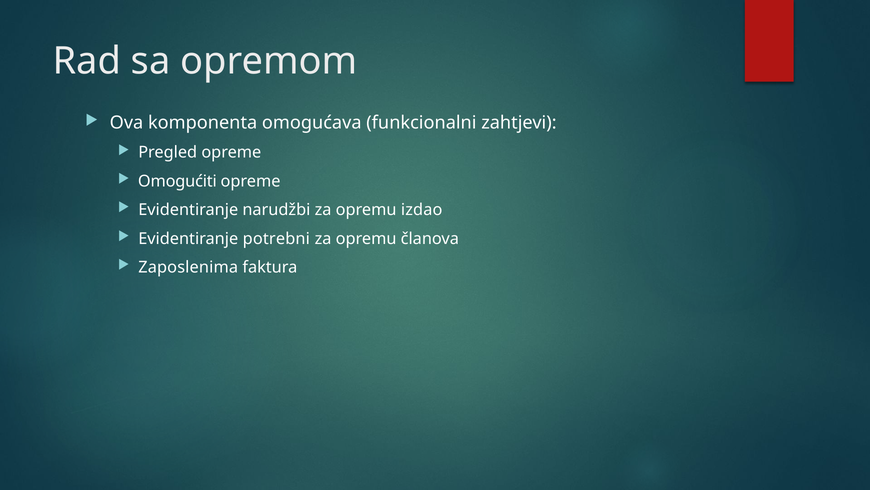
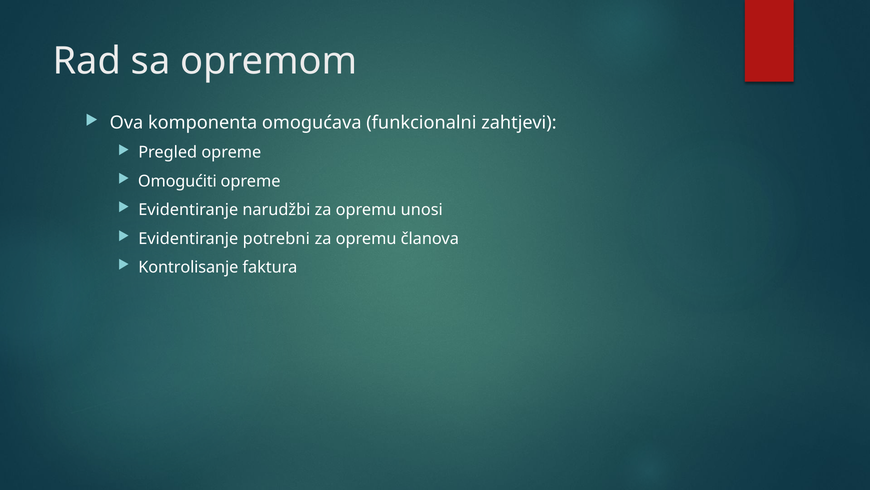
izdao: izdao -> unosi
Zaposlenima: Zaposlenima -> Kontrolisanje
